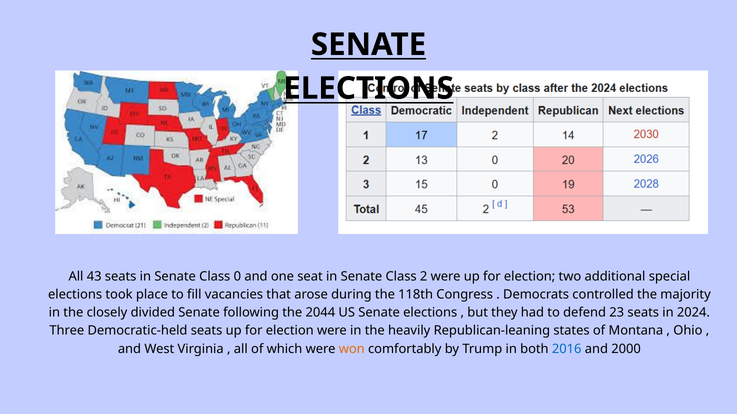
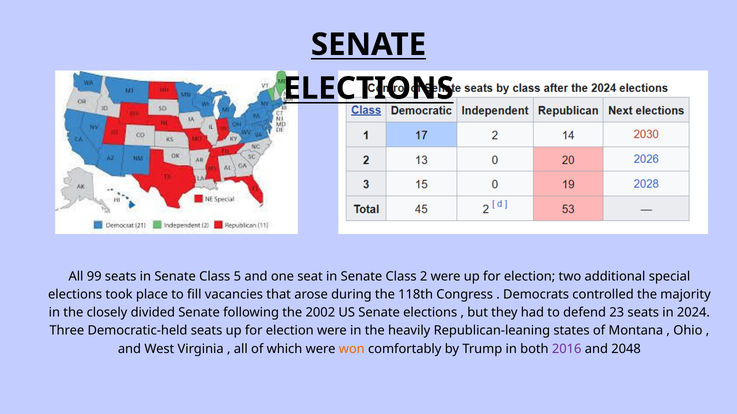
43: 43 -> 99
0: 0 -> 5
2044: 2044 -> 2002
2016 colour: blue -> purple
2000: 2000 -> 2048
